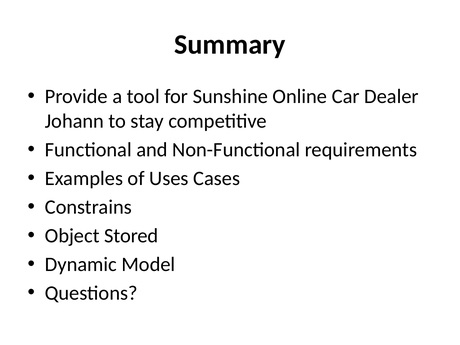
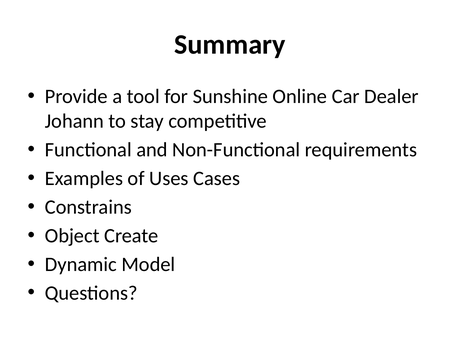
Stored: Stored -> Create
